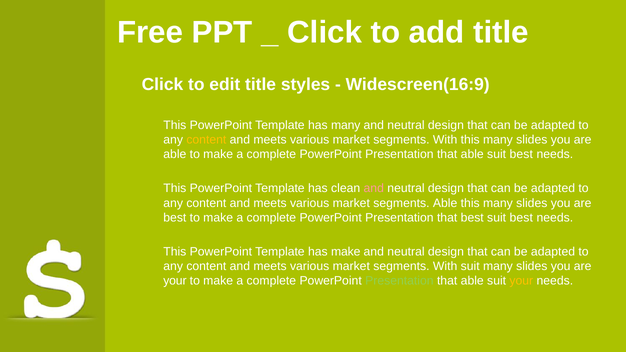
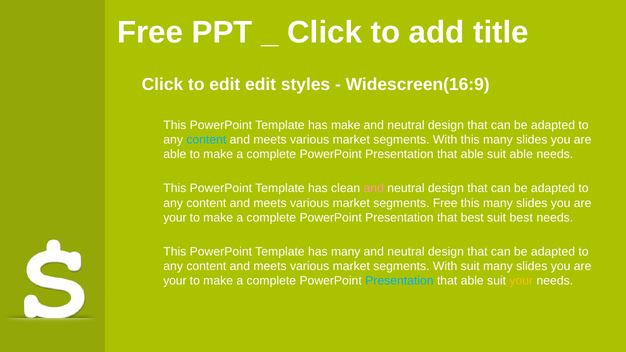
edit title: title -> edit
has many: many -> make
content at (206, 140) colour: yellow -> light blue
best at (521, 154): best -> able
segments Able: Able -> Free
best at (175, 218): best -> your
has make: make -> many
Presentation at (399, 281) colour: light green -> light blue
